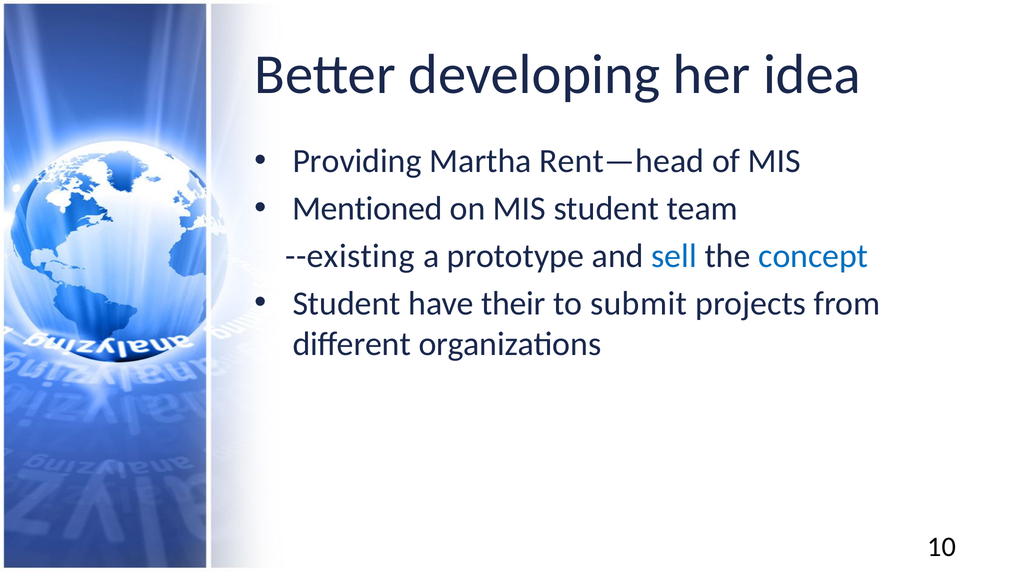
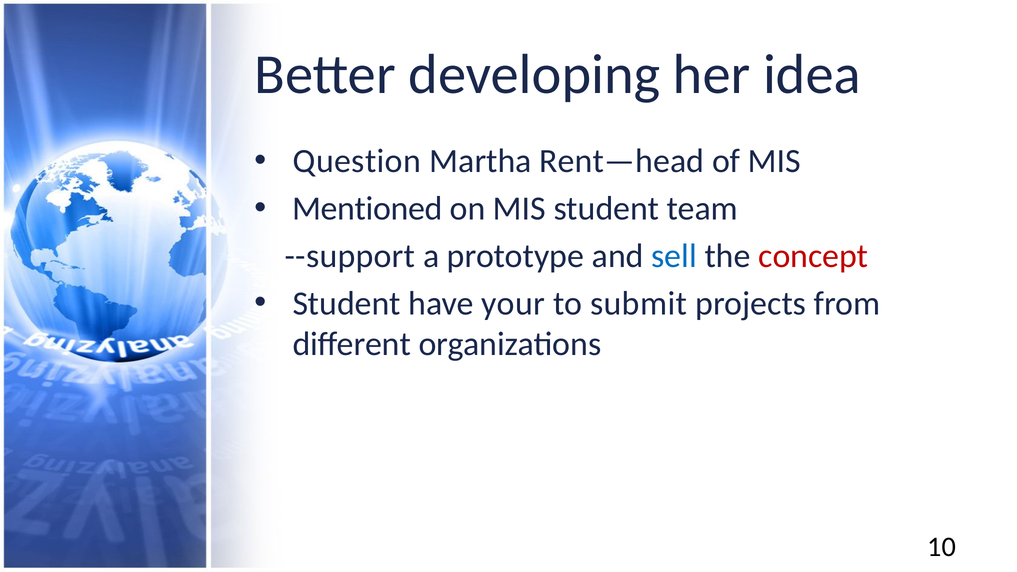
Providing: Providing -> Question
--existing: --existing -> --support
concept colour: blue -> red
their: their -> your
